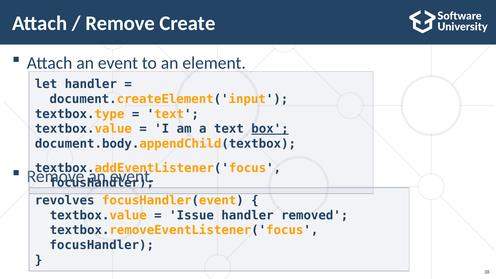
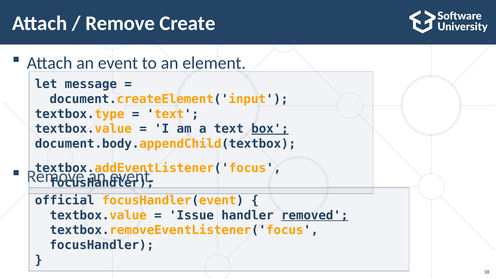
let handler: handler -> message
revolves: revolves -> official
removed underline: none -> present
